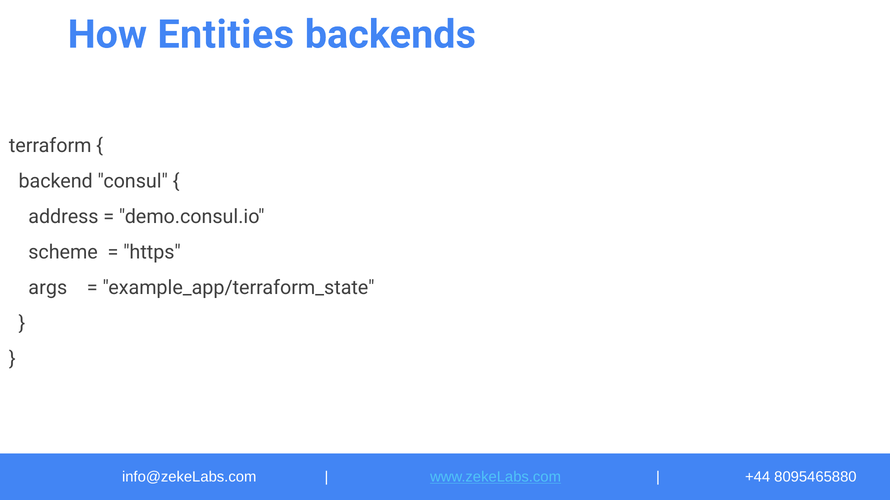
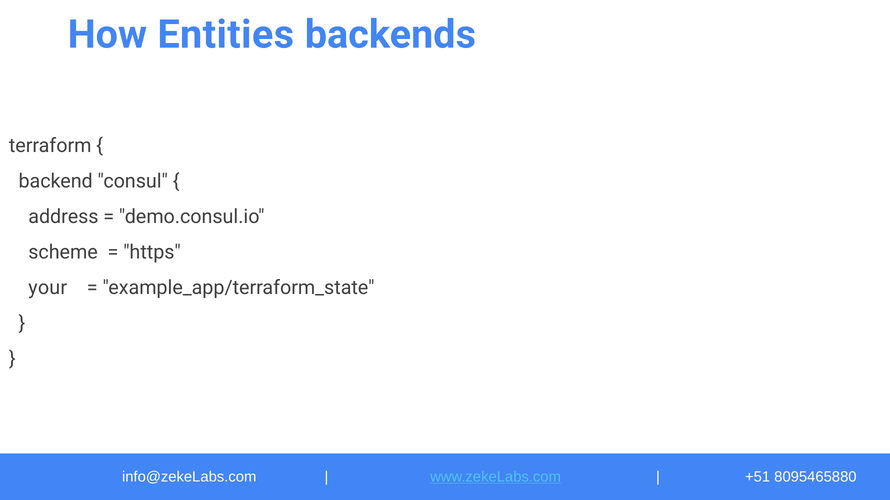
args: args -> your
+44: +44 -> +51
